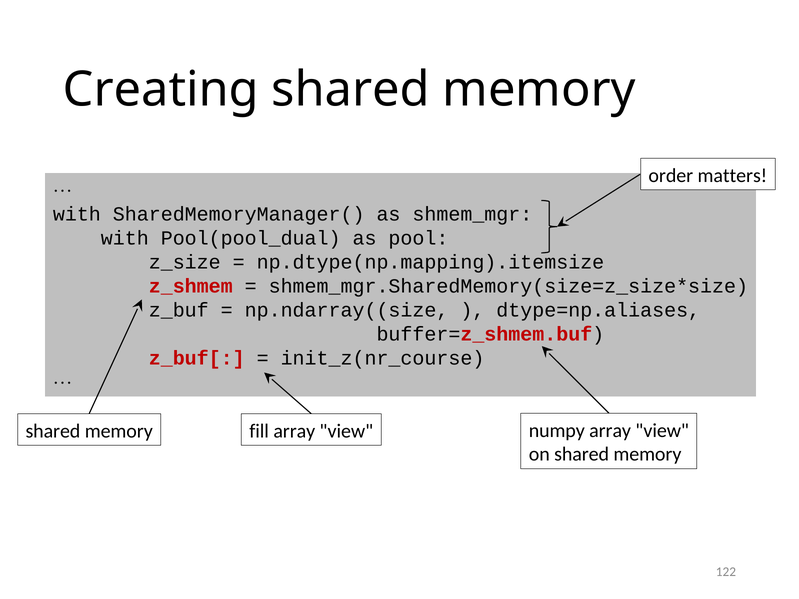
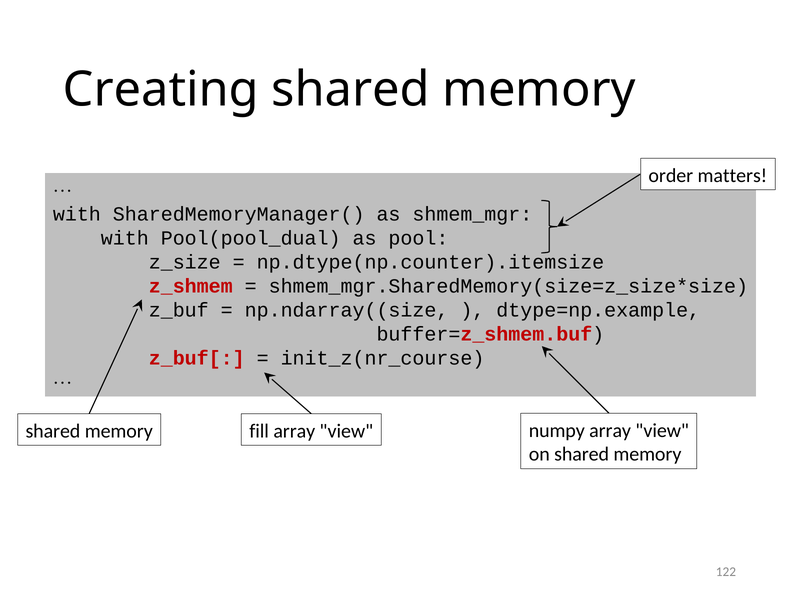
np.dtype(np.mapping).itemsize: np.dtype(np.mapping).itemsize -> np.dtype(np.counter).itemsize
dtype=np.aliases: dtype=np.aliases -> dtype=np.example
